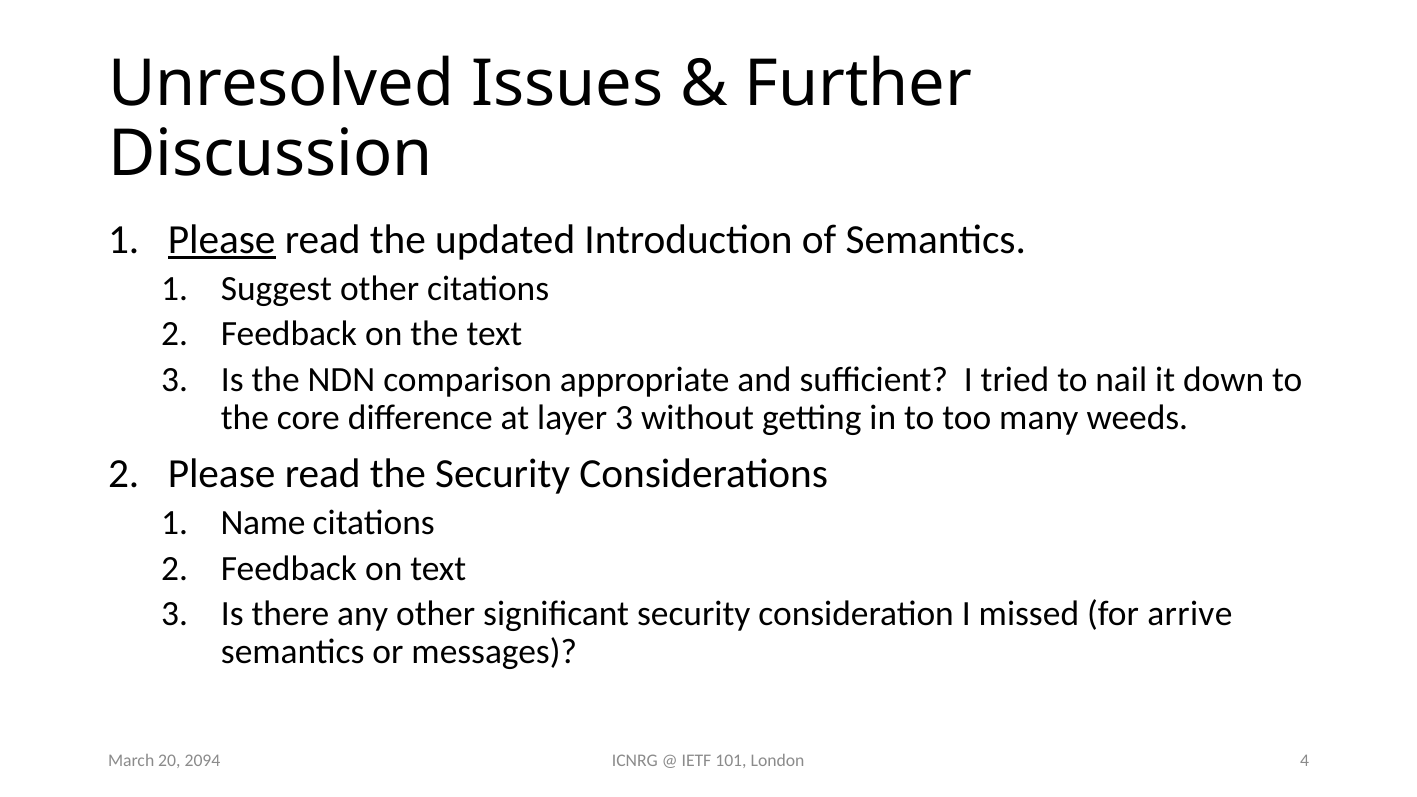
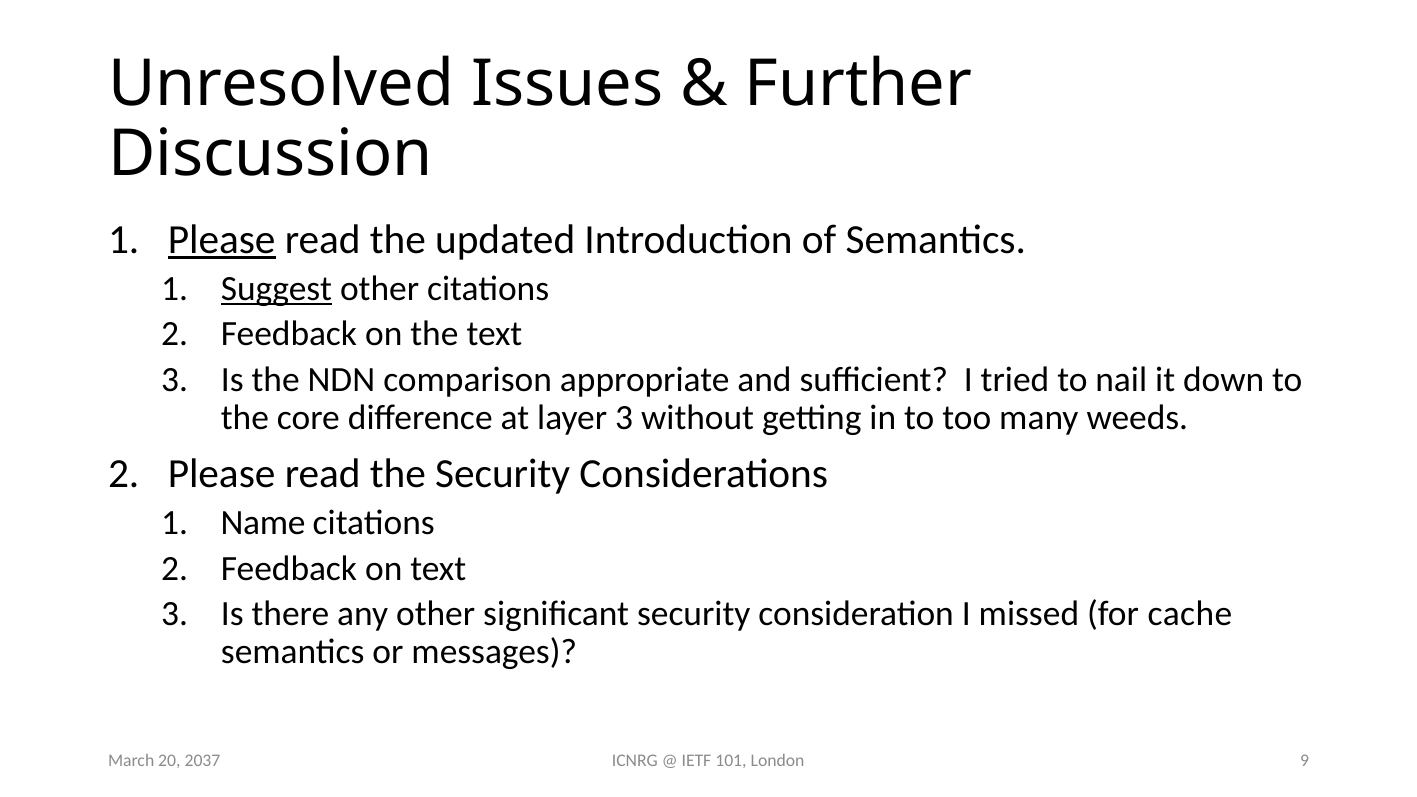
Suggest underline: none -> present
arrive: arrive -> cache
4: 4 -> 9
2094: 2094 -> 2037
